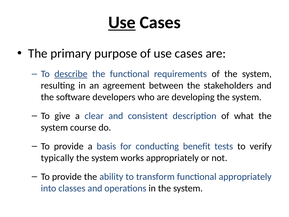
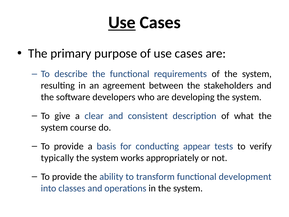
describe underline: present -> none
benefit: benefit -> appear
functional appropriately: appropriately -> development
